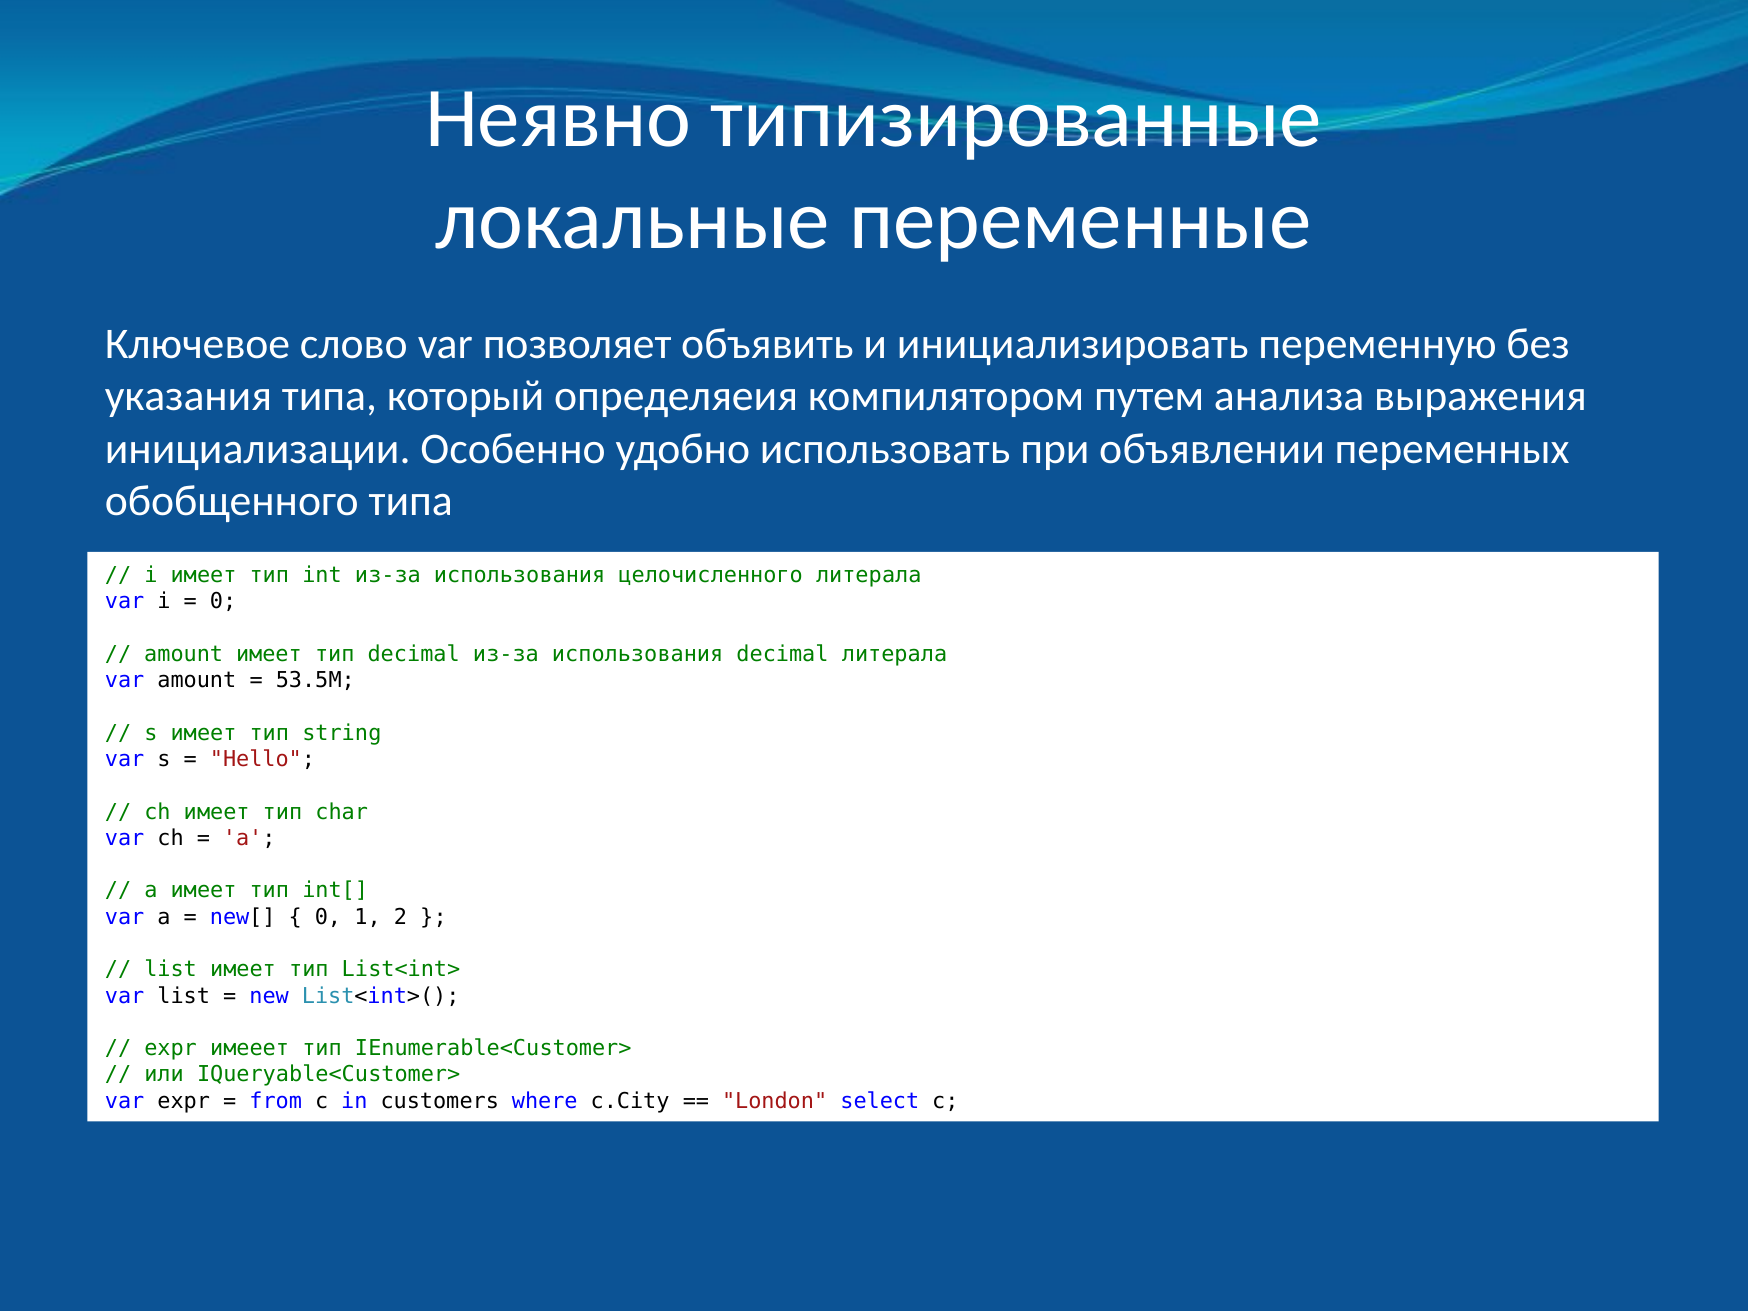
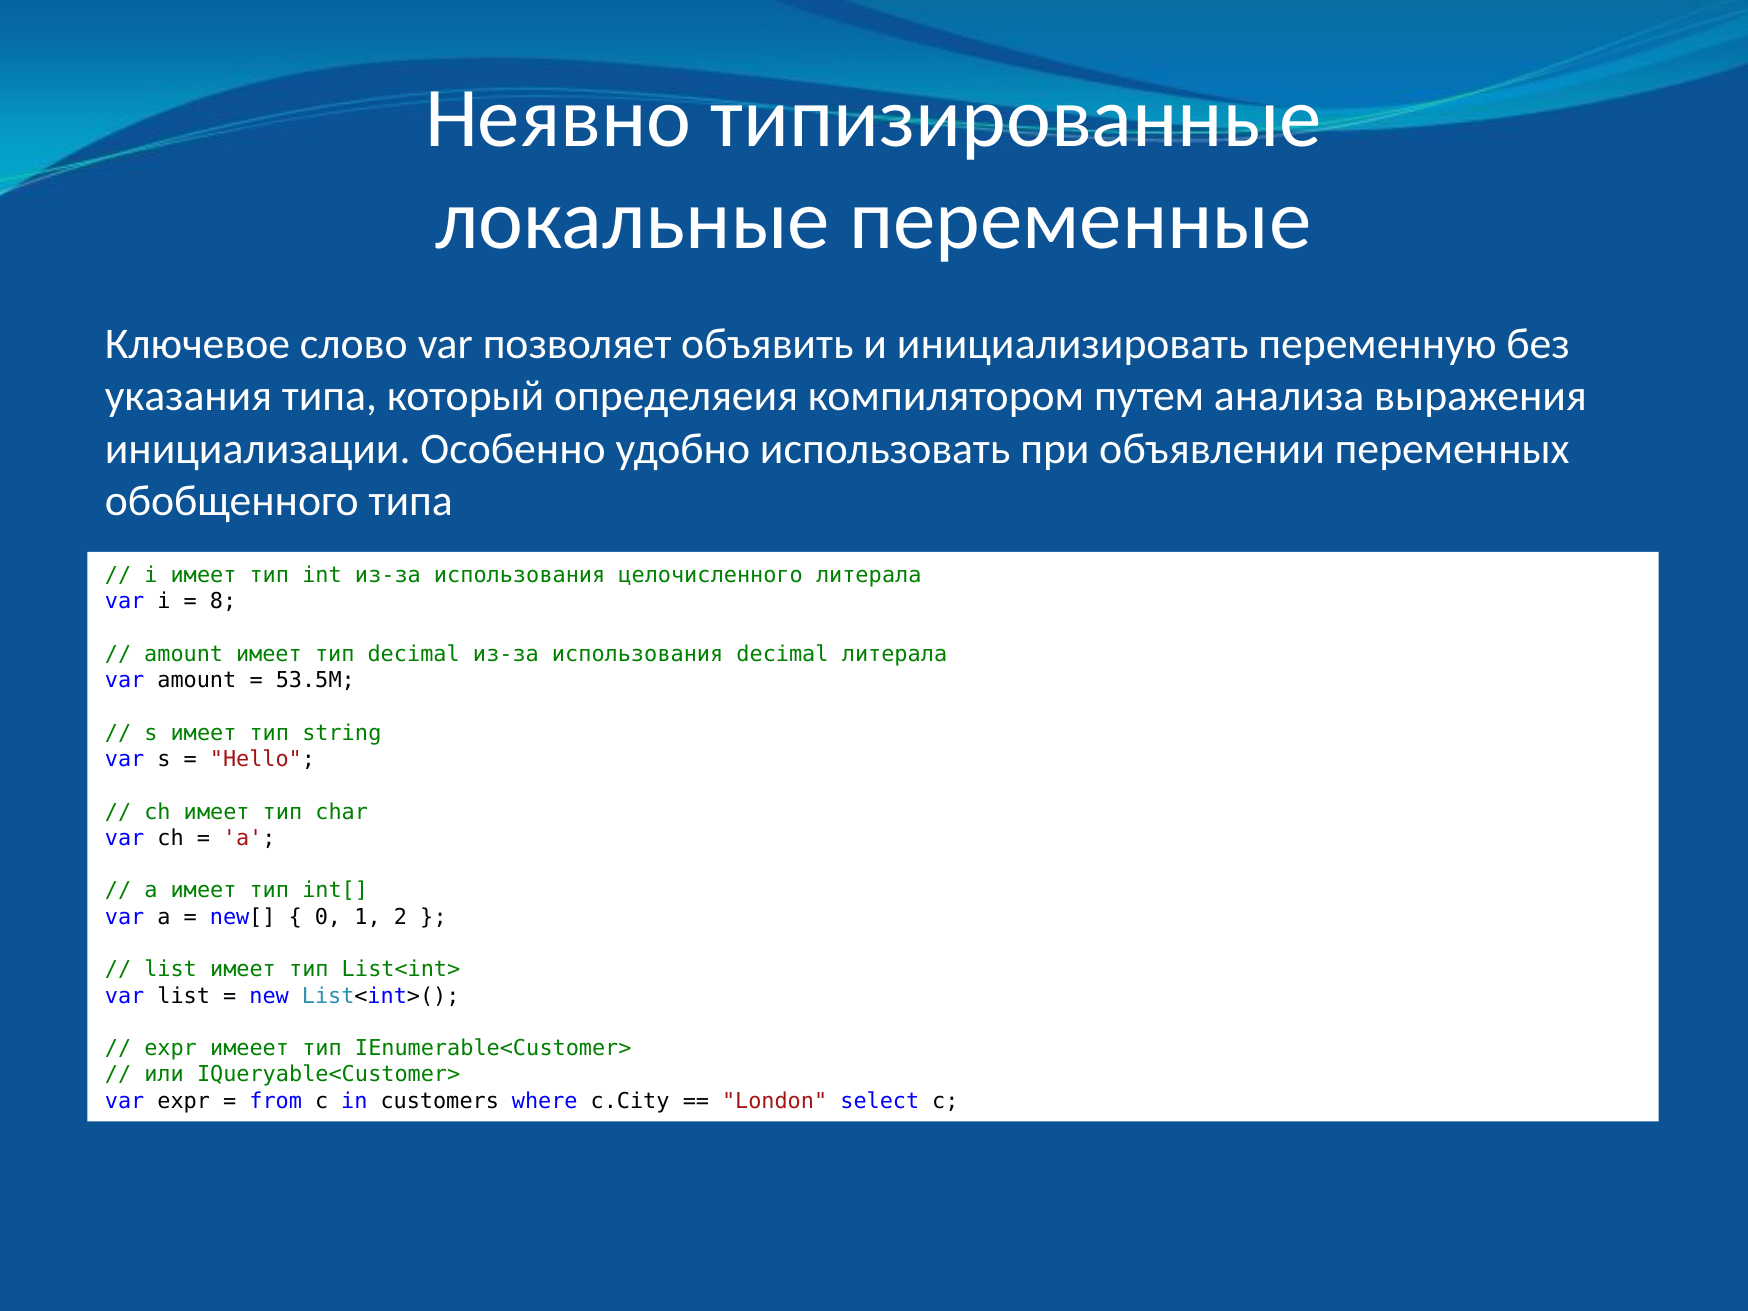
0 at (223, 602): 0 -> 8
